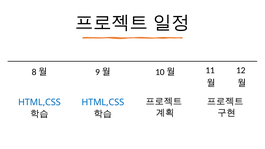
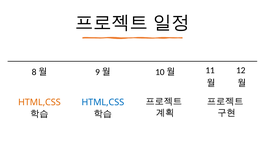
HTML,CSS at (39, 102) colour: blue -> orange
